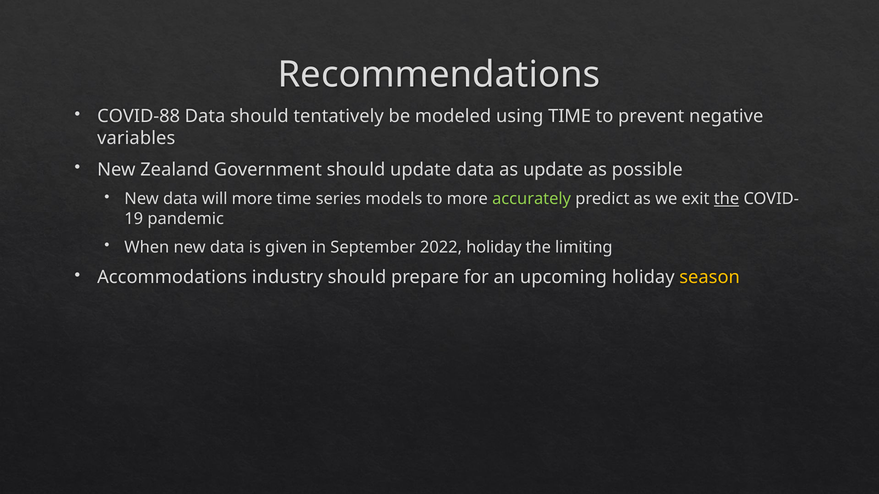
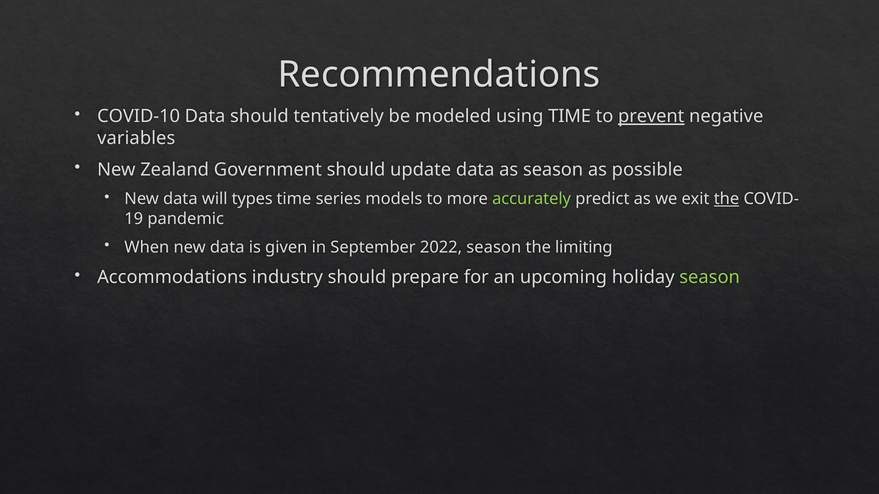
COVID-88: COVID-88 -> COVID-10
prevent underline: none -> present
as update: update -> season
will more: more -> types
2022 holiday: holiday -> season
season at (710, 278) colour: yellow -> light green
